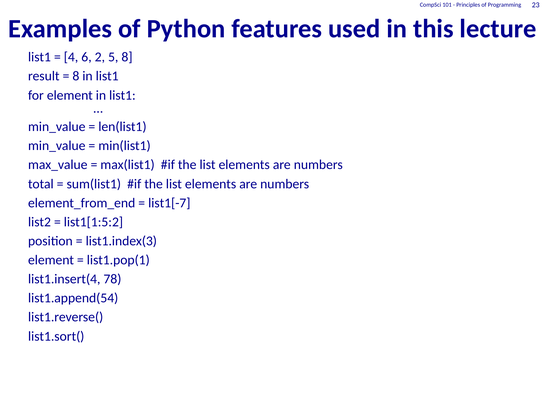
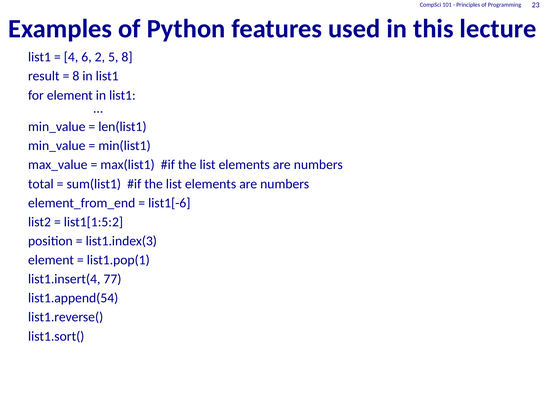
list1[-7: list1[-7 -> list1[-6
78: 78 -> 77
